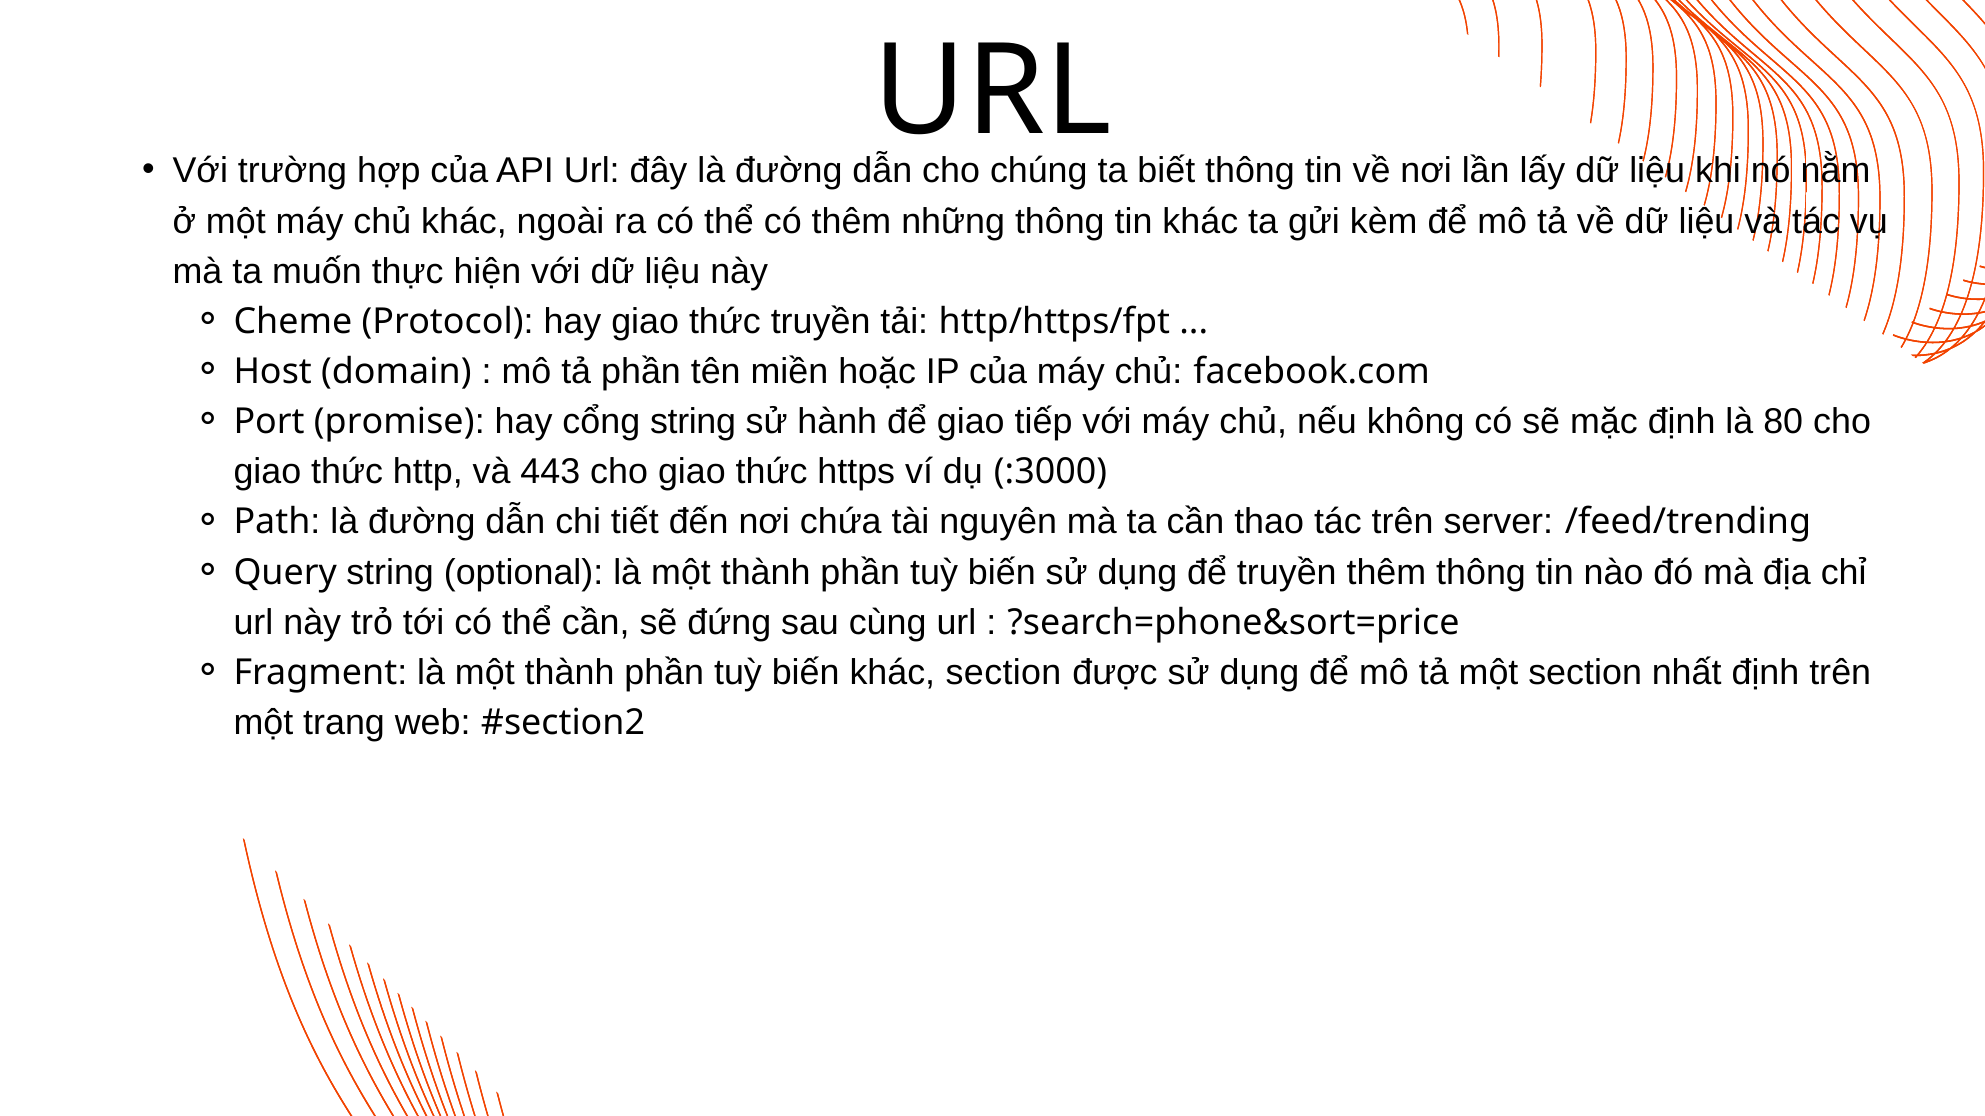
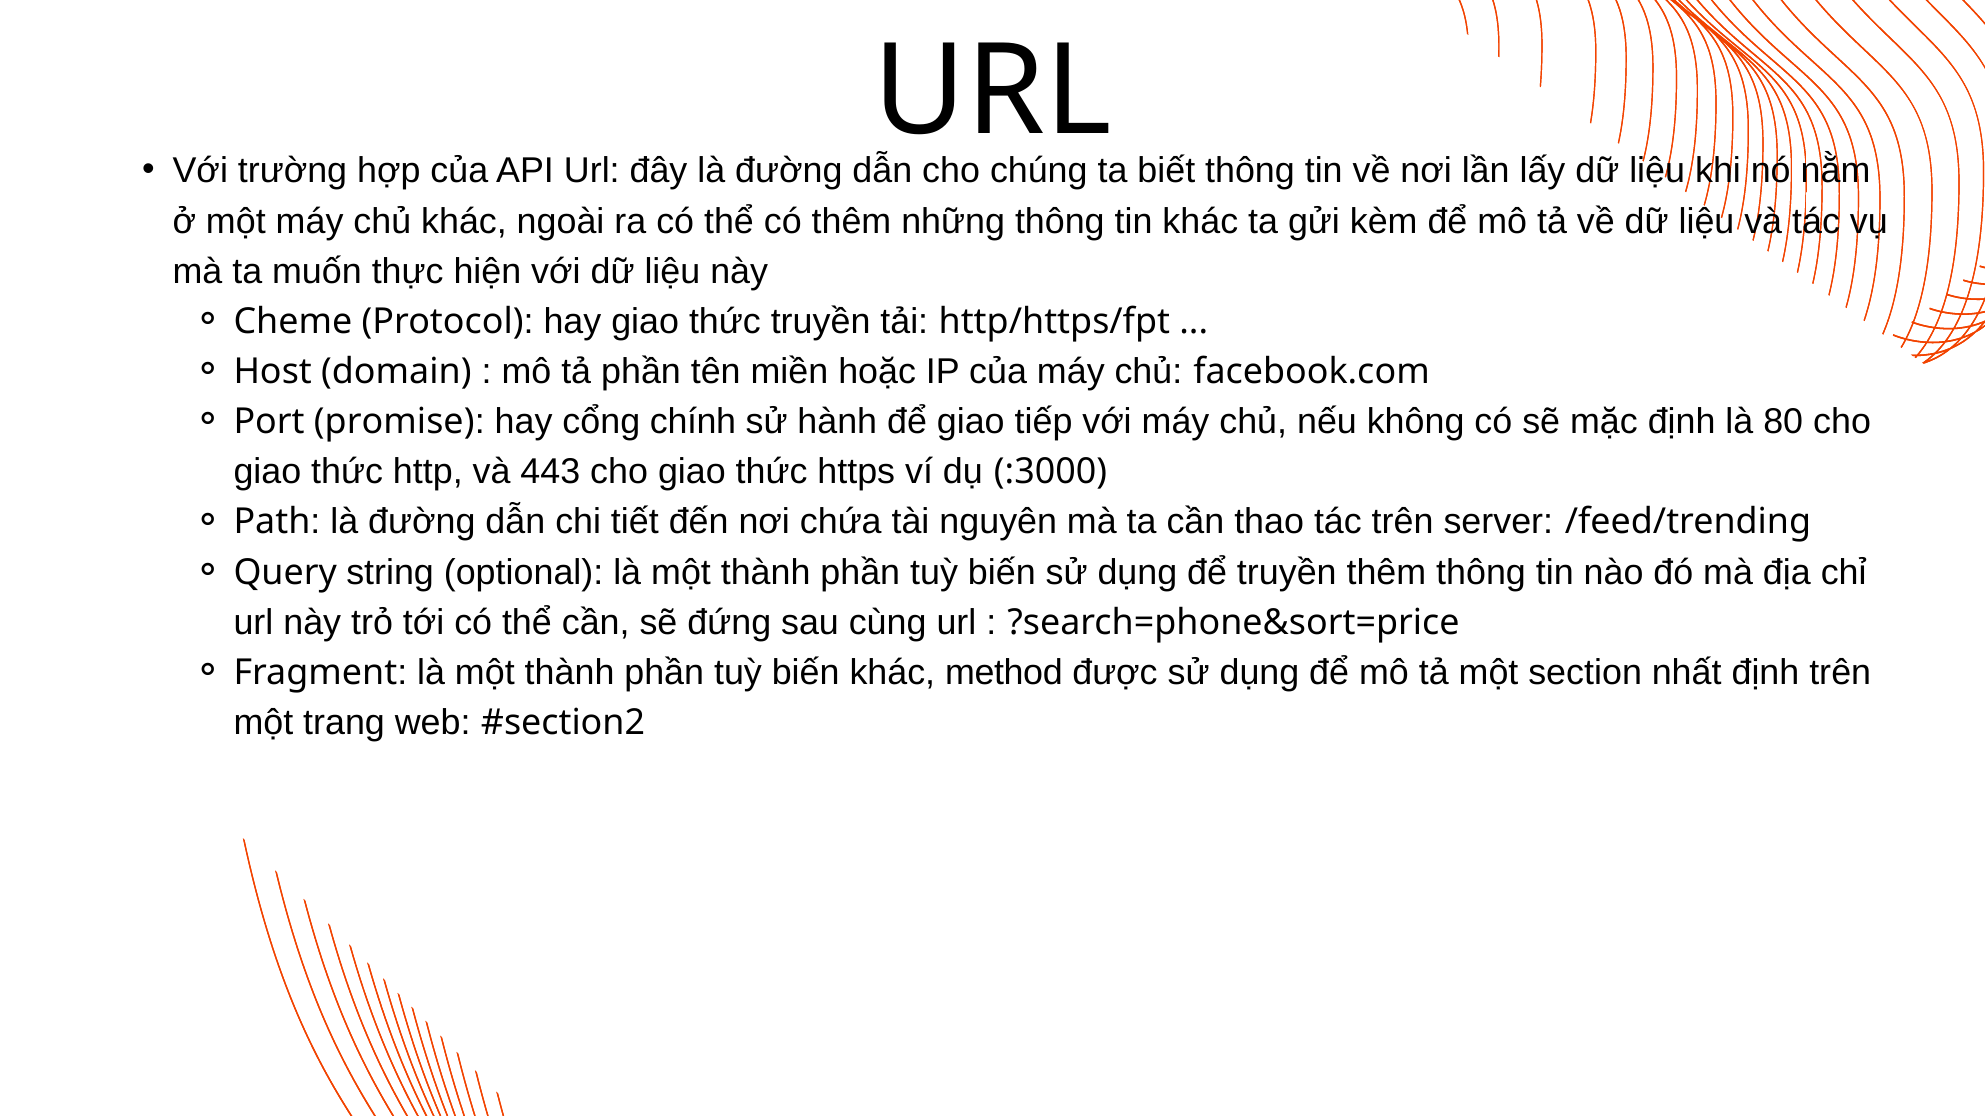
cổng string: string -> chính
khác section: section -> method
